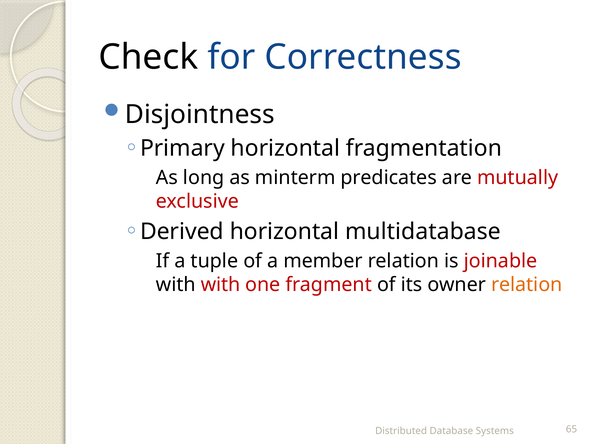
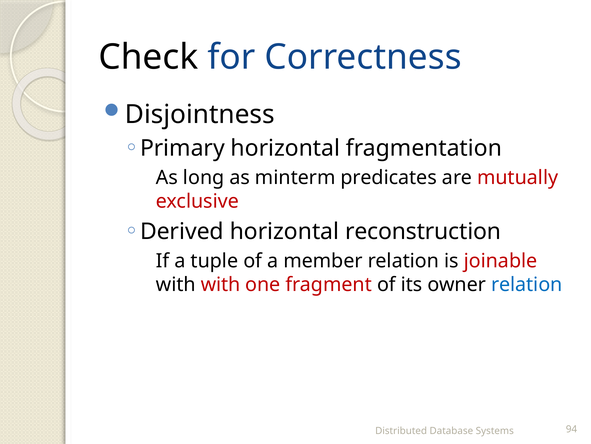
multidatabase: multidatabase -> reconstruction
relation at (527, 284) colour: orange -> blue
65: 65 -> 94
